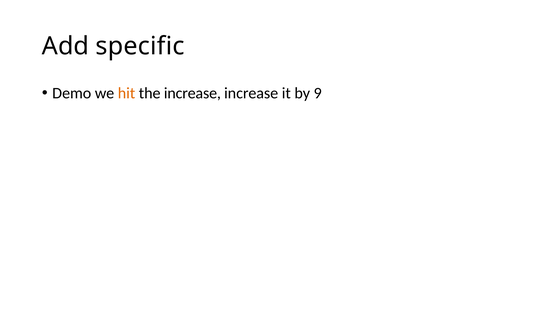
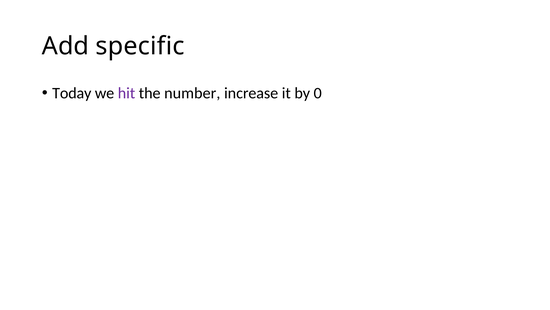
Demo: Demo -> Today
hit colour: orange -> purple
the increase: increase -> number
9: 9 -> 0
